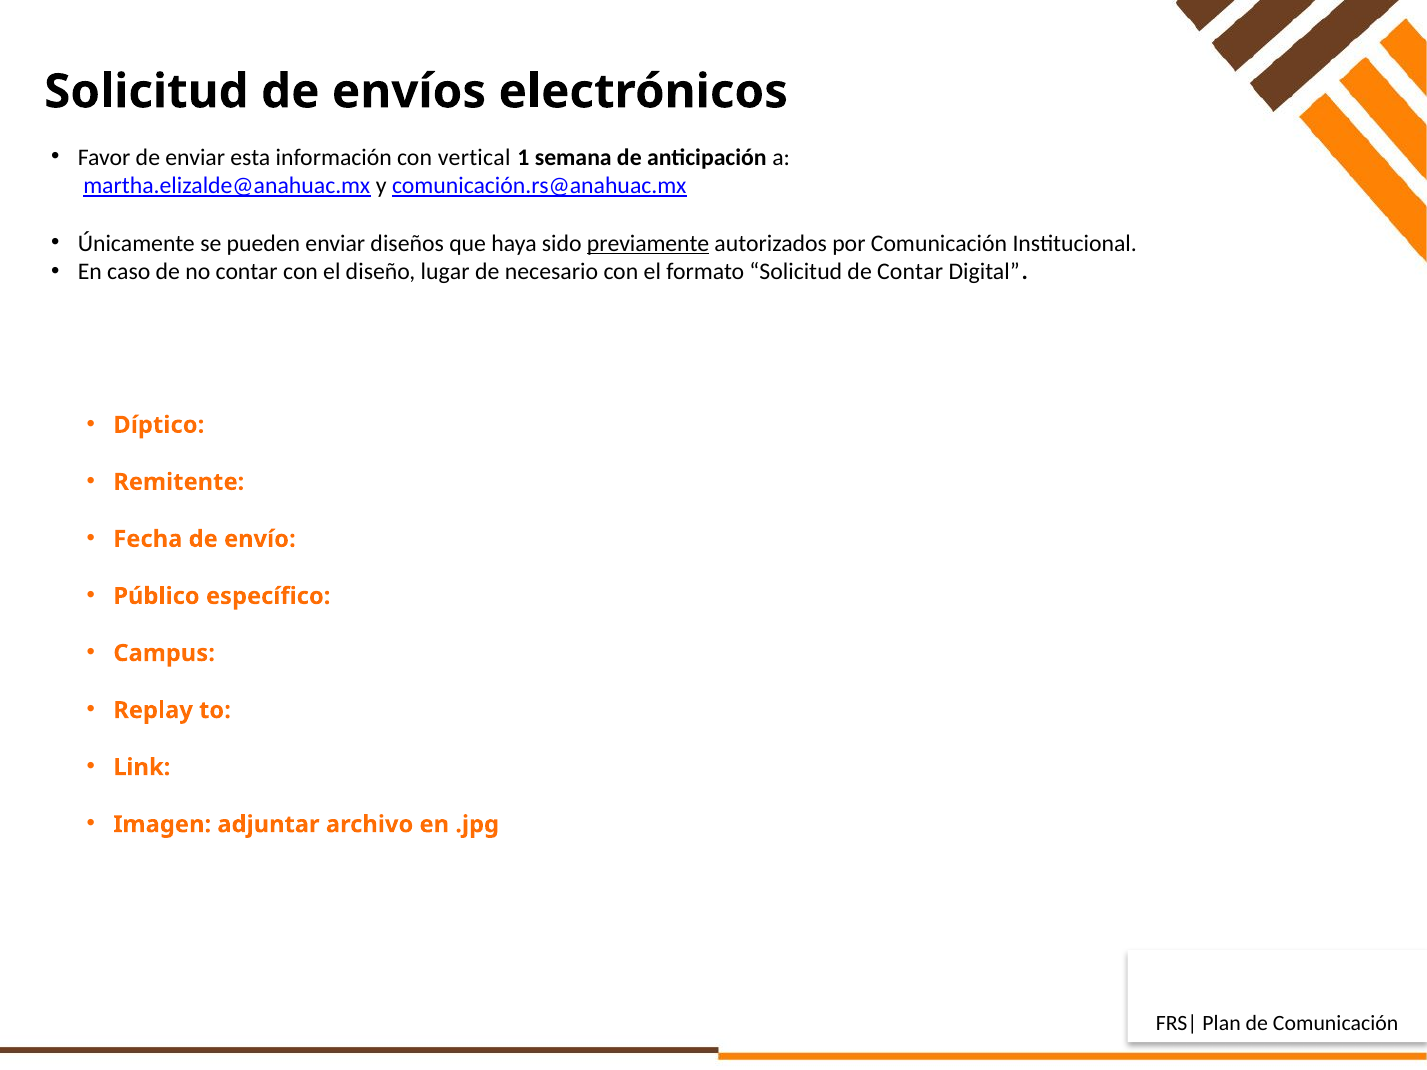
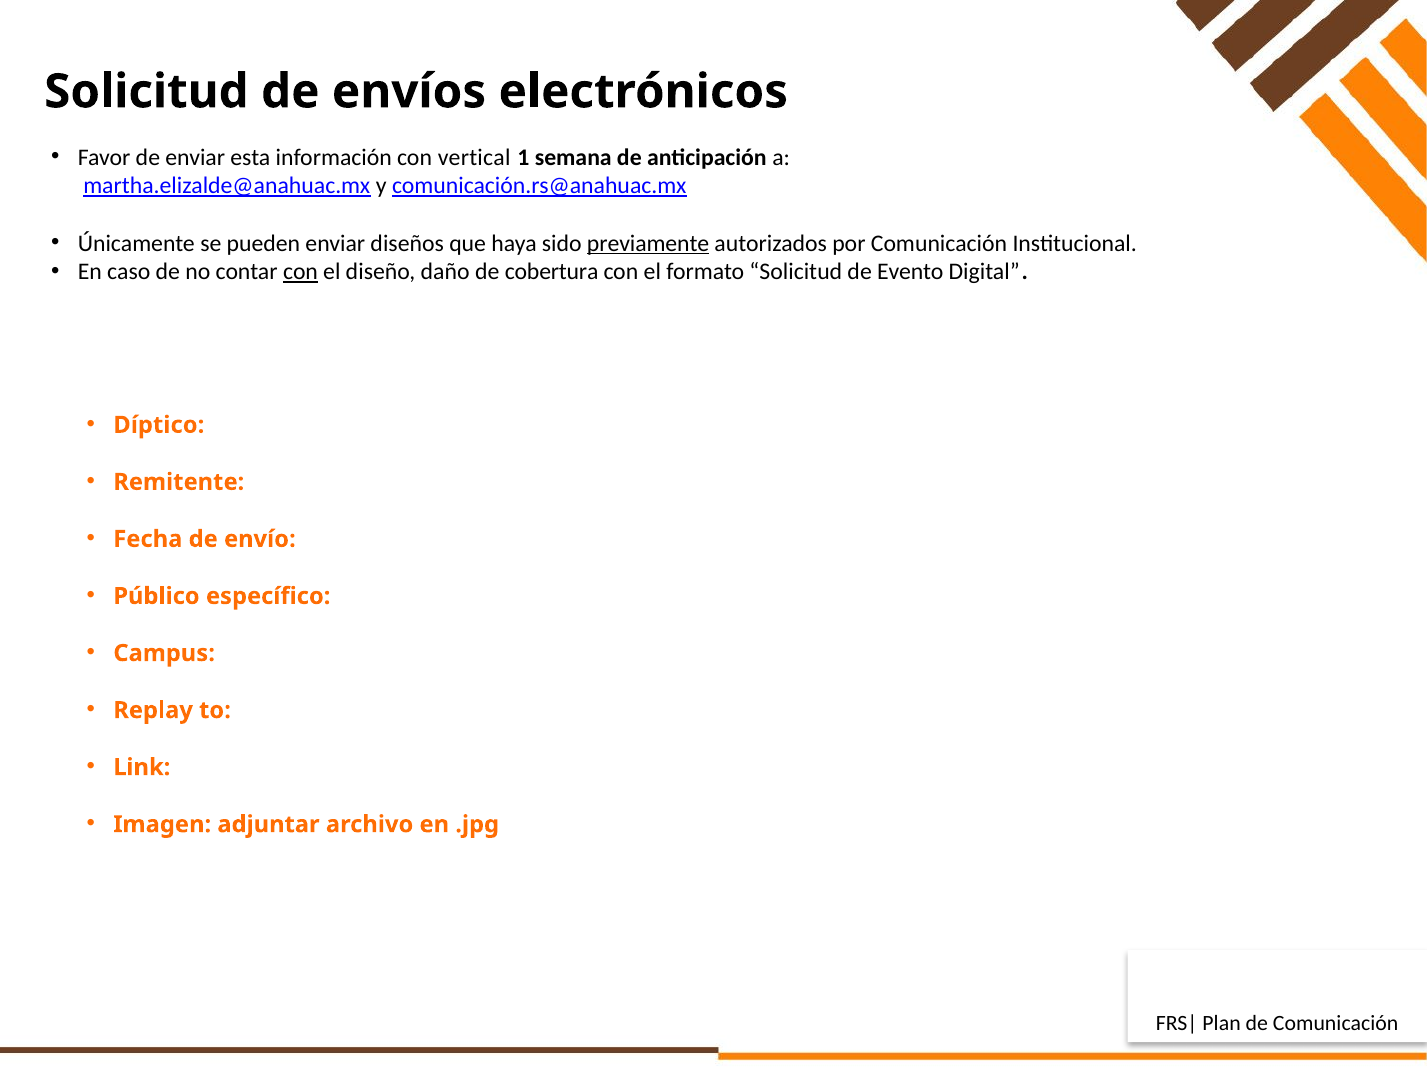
con at (301, 272) underline: none -> present
lugar: lugar -> daño
necesario: necesario -> cobertura
de Contar: Contar -> Evento
